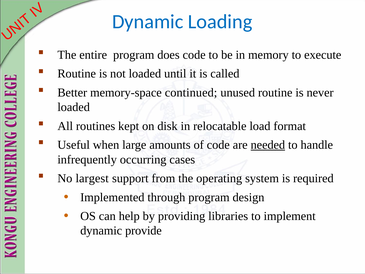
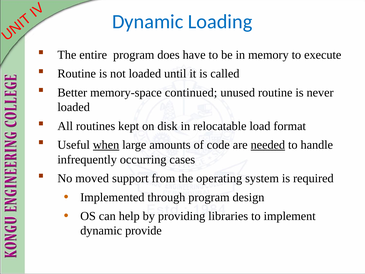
does code: code -> have
when underline: none -> present
largest: largest -> moved
